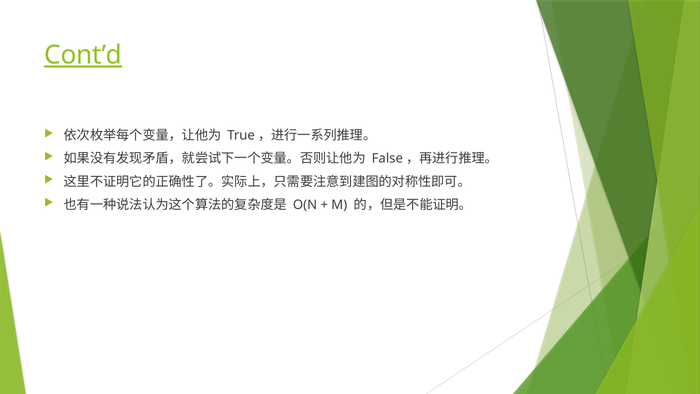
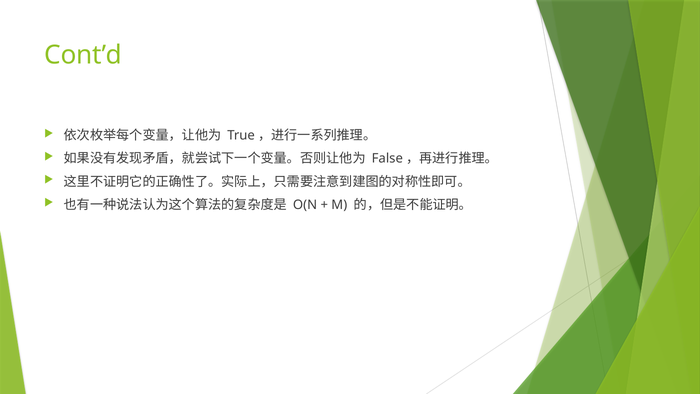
Cont’d underline: present -> none
